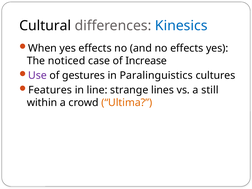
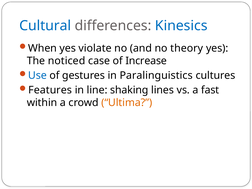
Cultural colour: black -> blue
yes effects: effects -> violate
no effects: effects -> theory
Use colour: purple -> blue
strange: strange -> shaking
still: still -> fast
